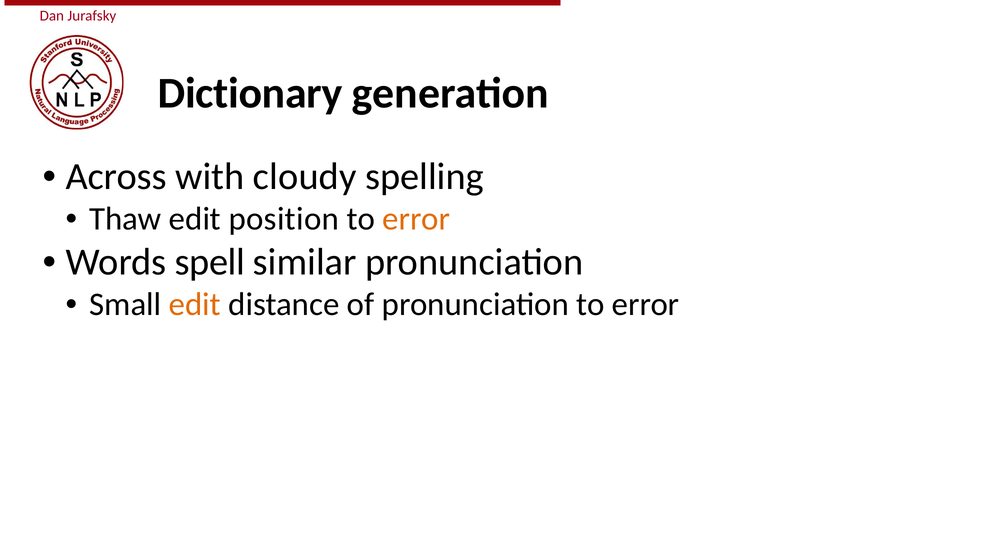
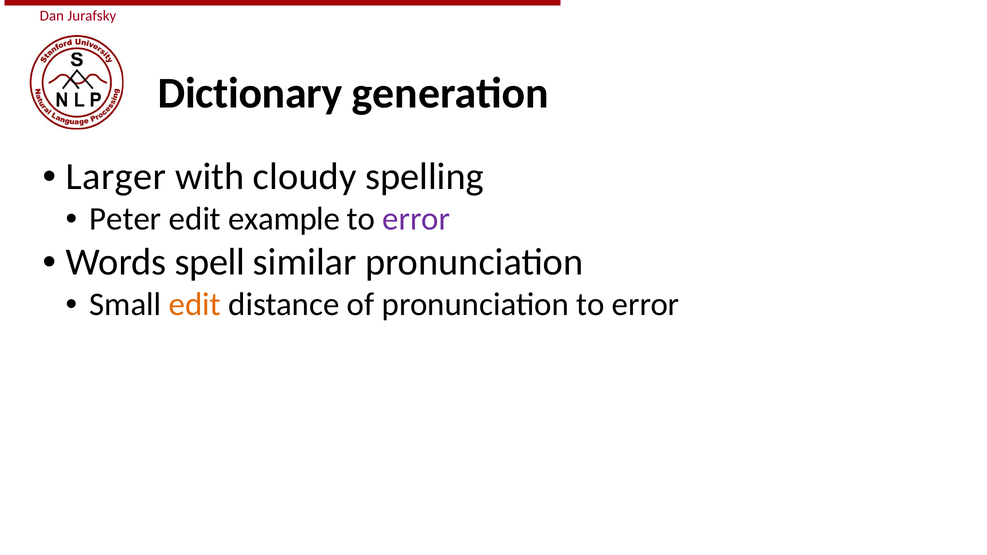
Across: Across -> Larger
Thaw: Thaw -> Peter
position: position -> example
error at (416, 219) colour: orange -> purple
